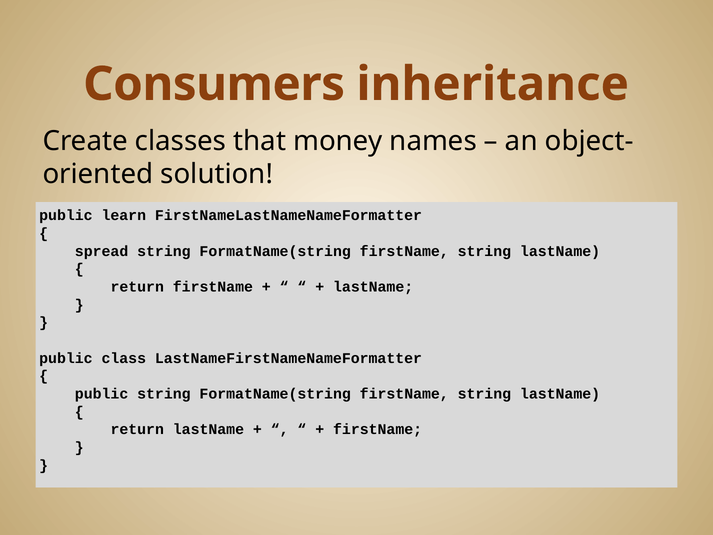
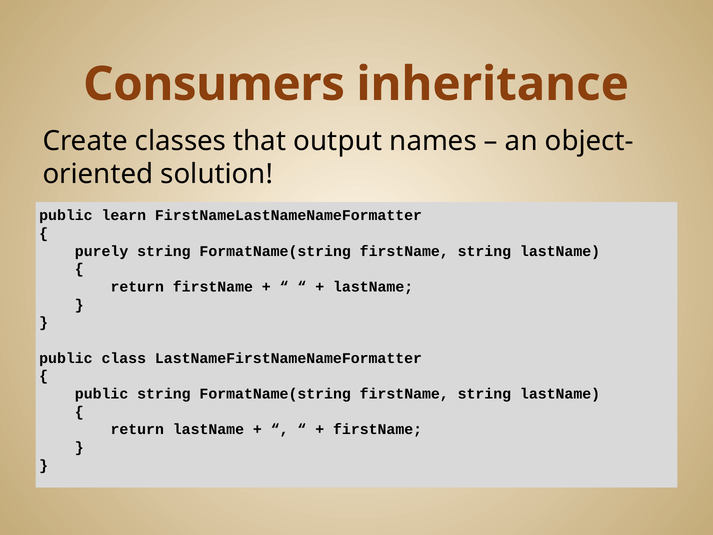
money: money -> output
spread: spread -> purely
